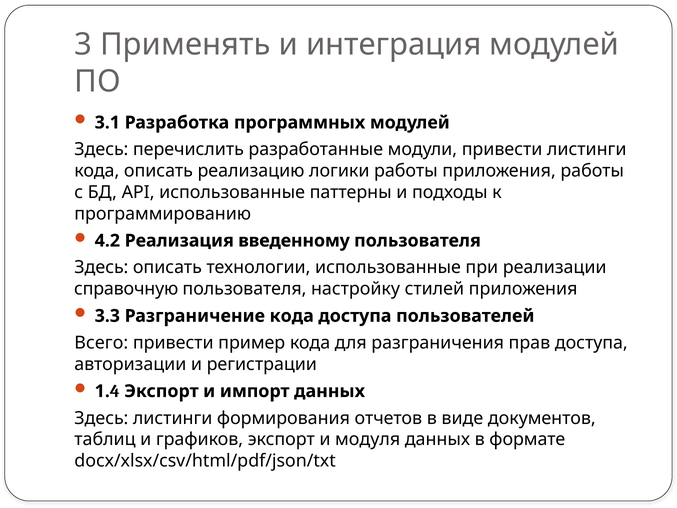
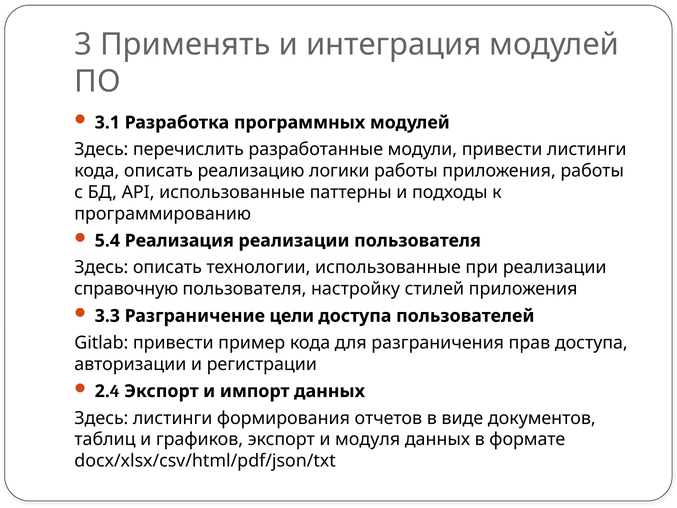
4.2: 4.2 -> 5.4
Реализация введенному: введенному -> реализации
Разграничение кода: кода -> цели
Всего: Всего -> Gitlab
1: 1 -> 2
